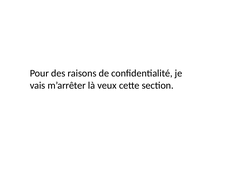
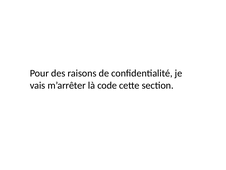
veux: veux -> code
